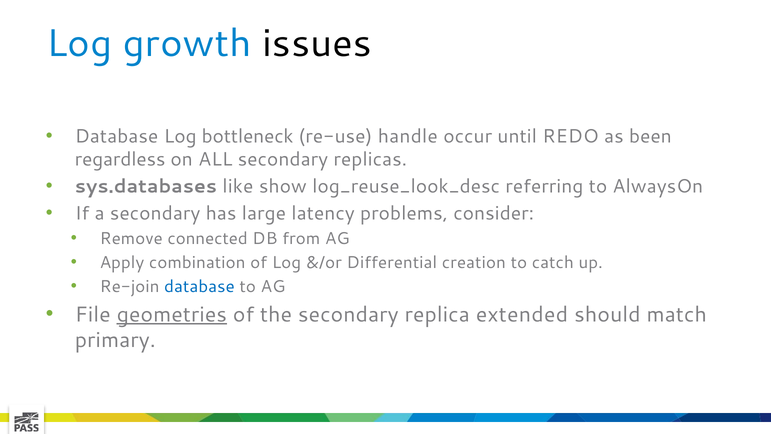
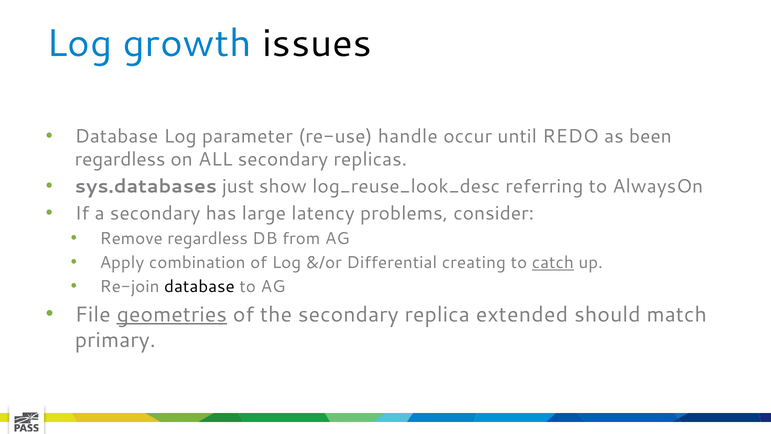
bottleneck: bottleneck -> parameter
like: like -> just
Remove connected: connected -> regardless
creation: creation -> creating
catch underline: none -> present
database at (199, 287) colour: blue -> black
